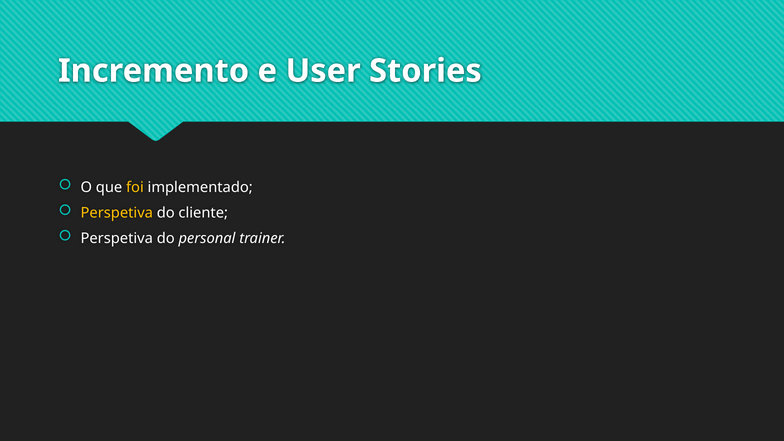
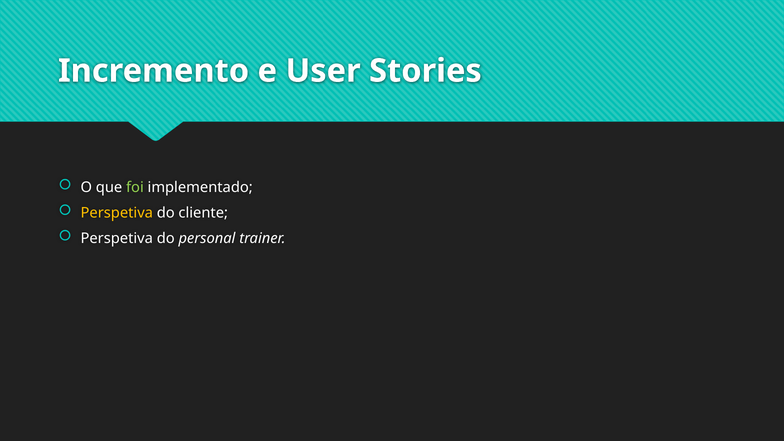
foi colour: yellow -> light green
